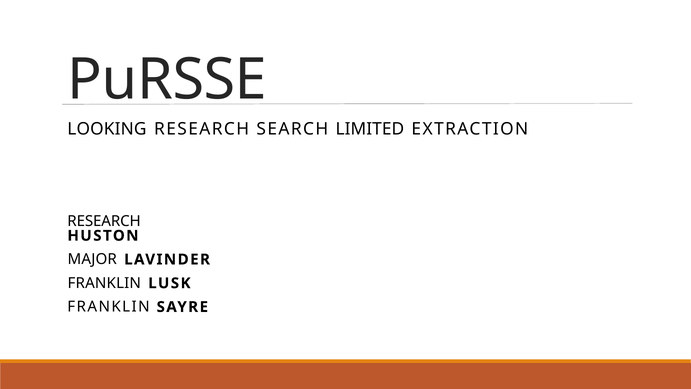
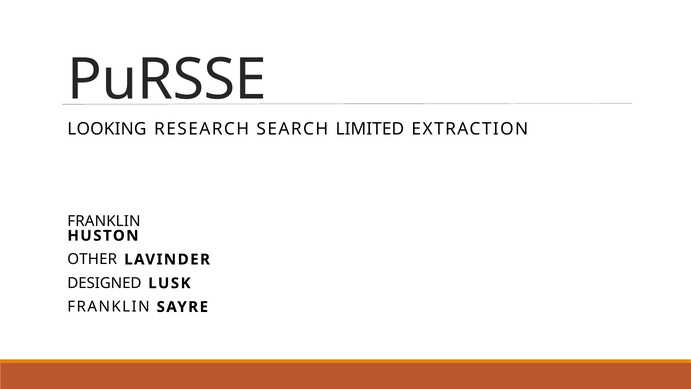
RESEARCH at (104, 221): RESEARCH -> FRANKLIN
MAJOR: MAJOR -> OTHER
FRANKLIN at (104, 283): FRANKLIN -> DESIGNED
